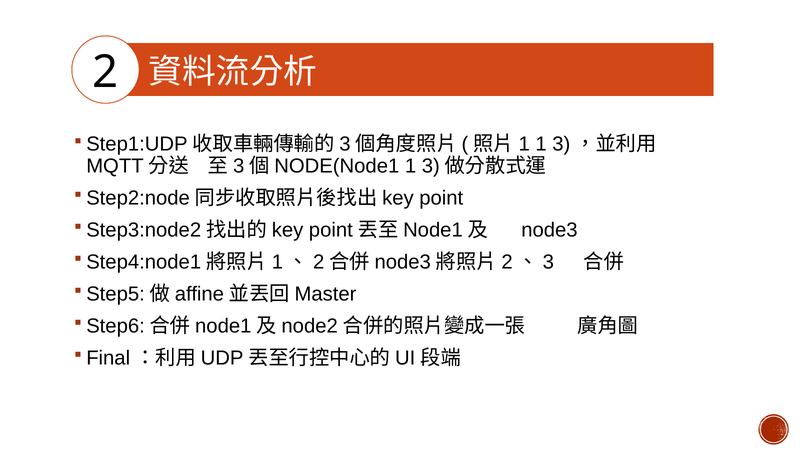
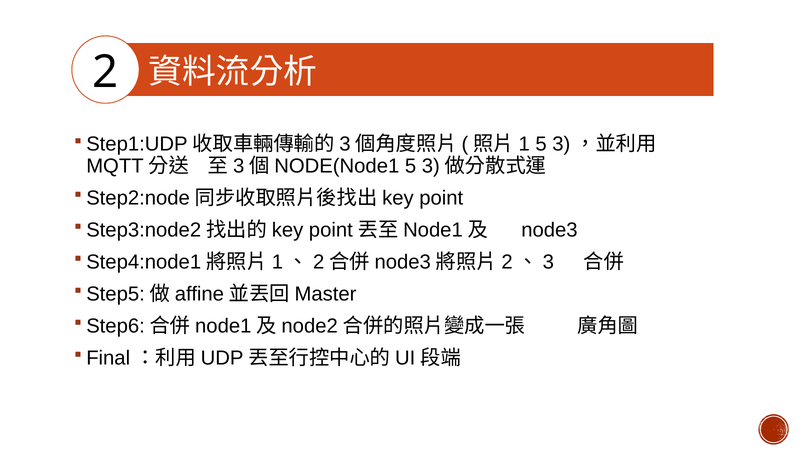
1 at (541, 144): 1 -> 5
1 at (411, 166): 1 -> 5
